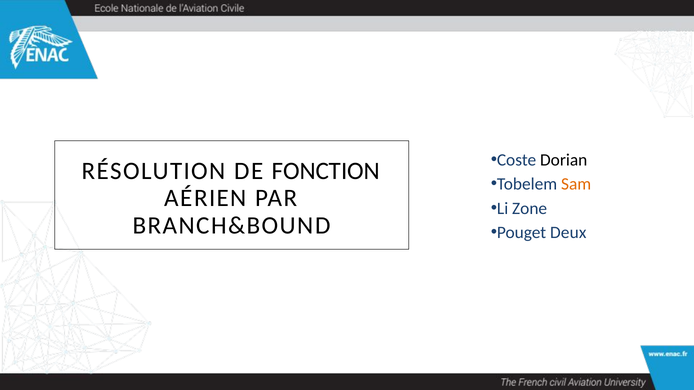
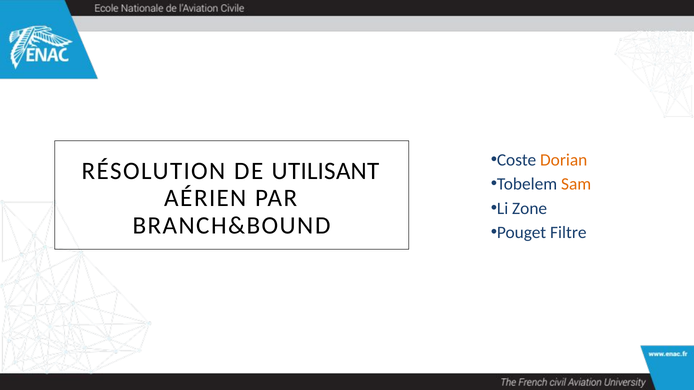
Dorian colour: black -> orange
FONCTION: FONCTION -> UTILISANT
Deux: Deux -> Filtre
